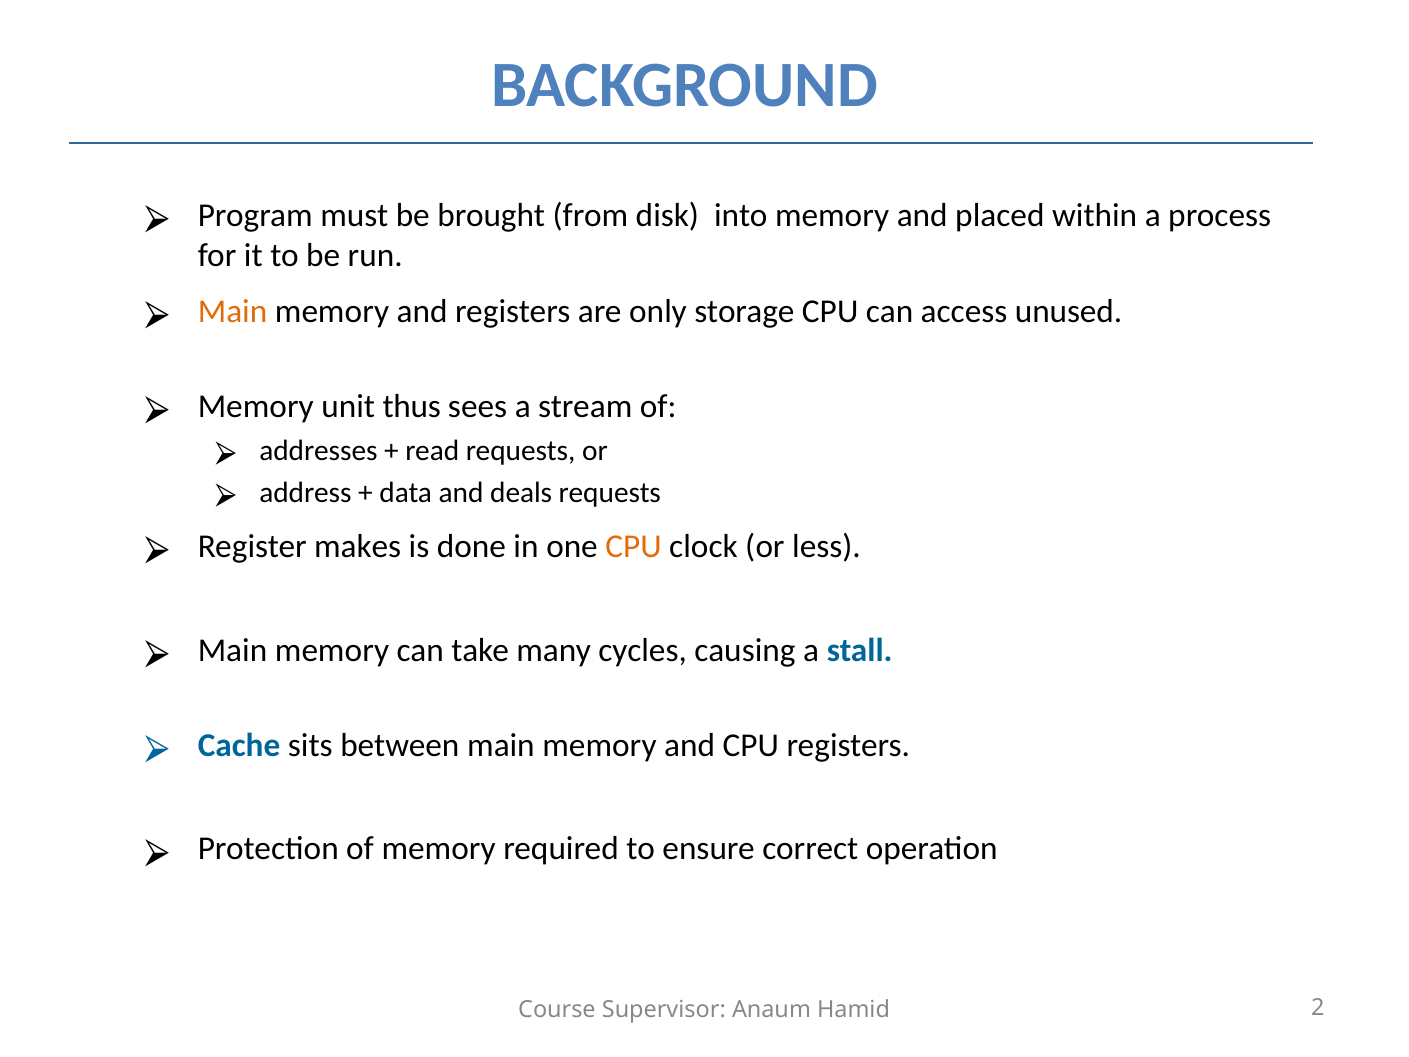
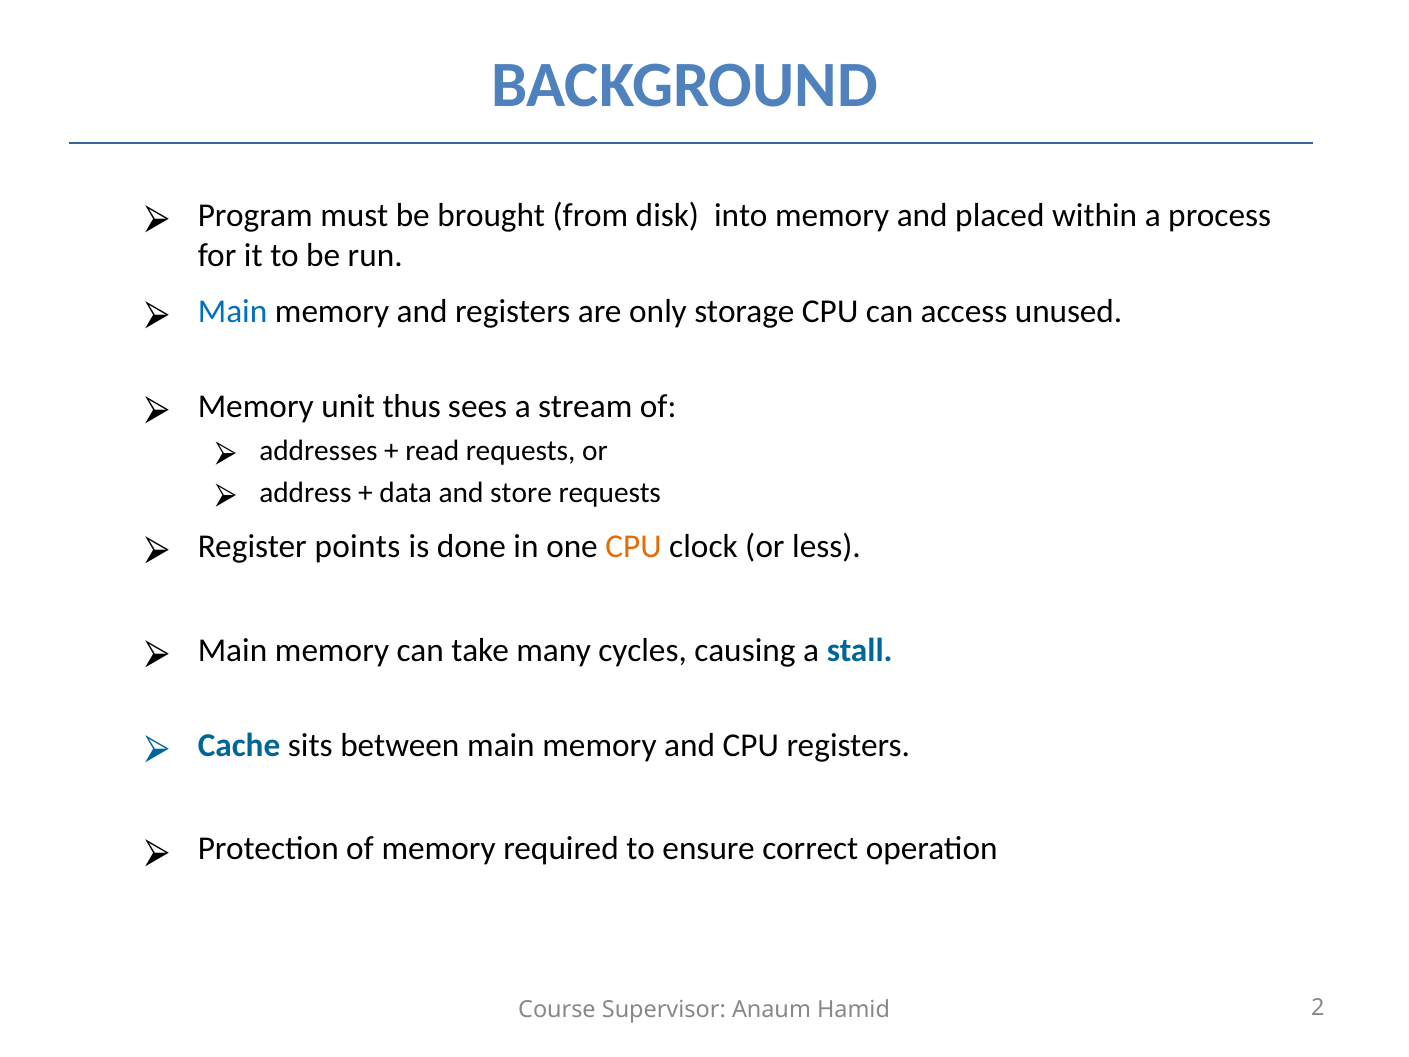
Main at (233, 311) colour: orange -> blue
deals: deals -> store
makes: makes -> points
